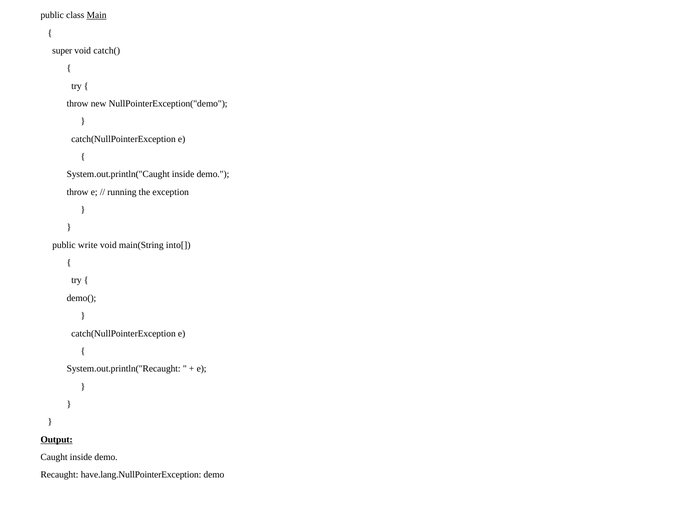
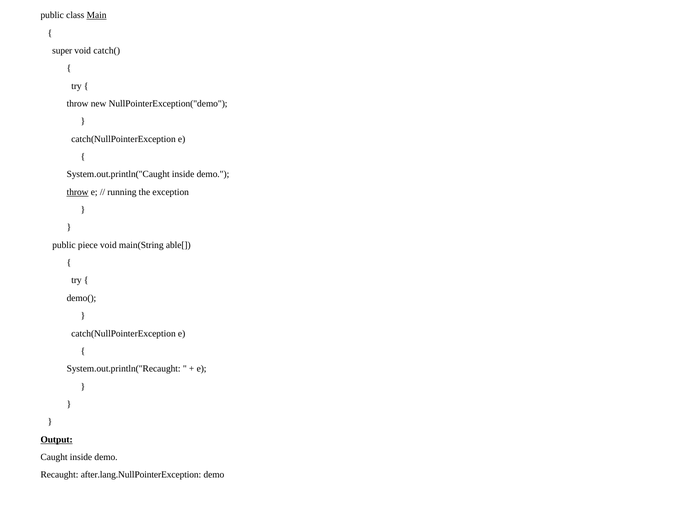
throw at (78, 192) underline: none -> present
write: write -> piece
into[: into[ -> able[
have.lang.NullPointerException: have.lang.NullPointerException -> after.lang.NullPointerException
